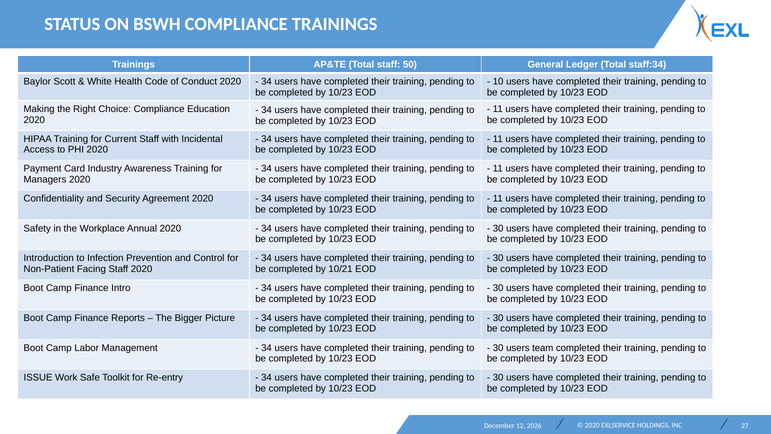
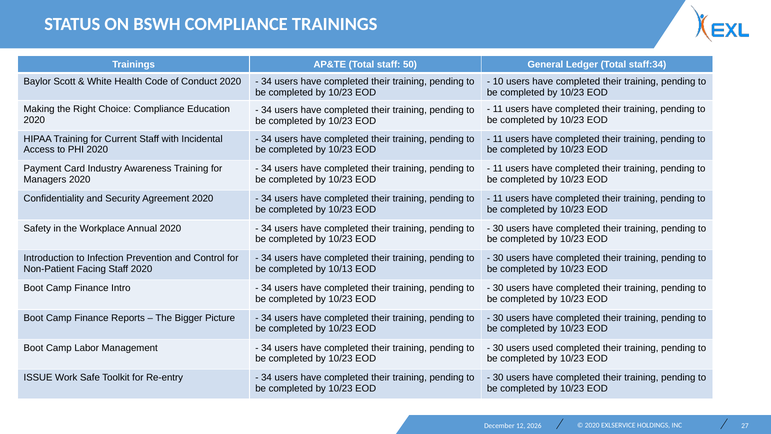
10/21: 10/21 -> 10/13
team: team -> used
